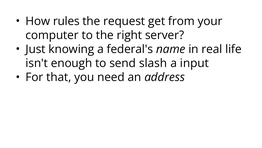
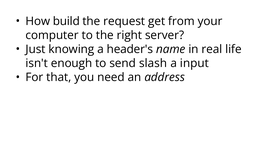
rules: rules -> build
federal's: federal's -> header's
